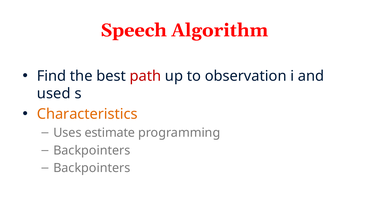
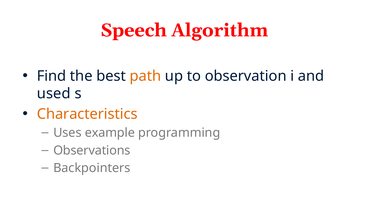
path colour: red -> orange
estimate: estimate -> example
Backpointers at (92, 150): Backpointers -> Observations
